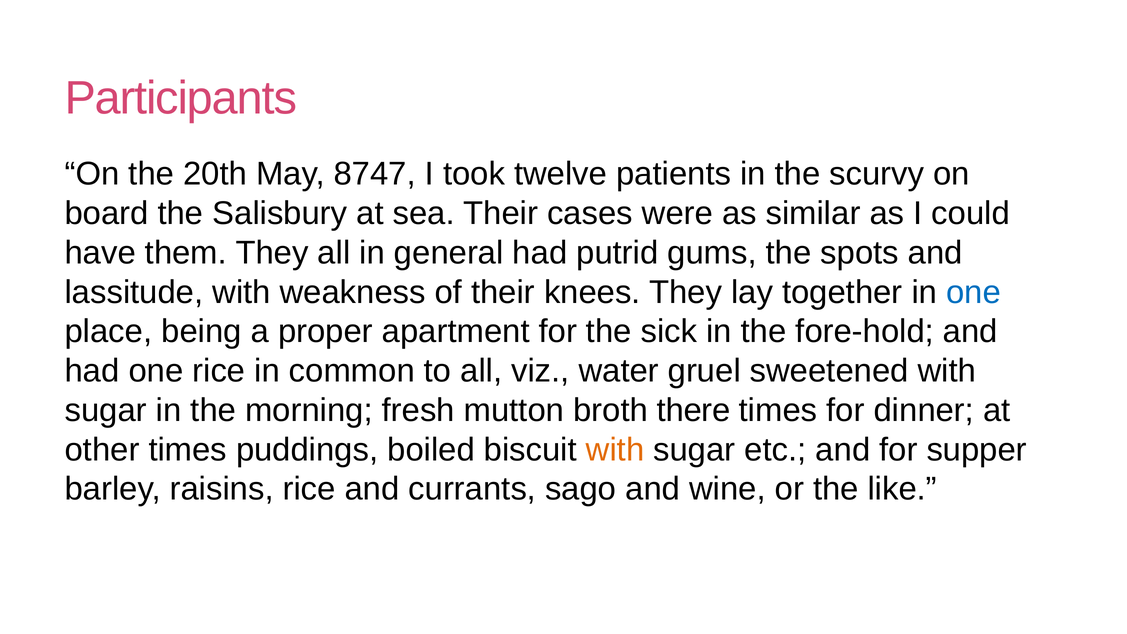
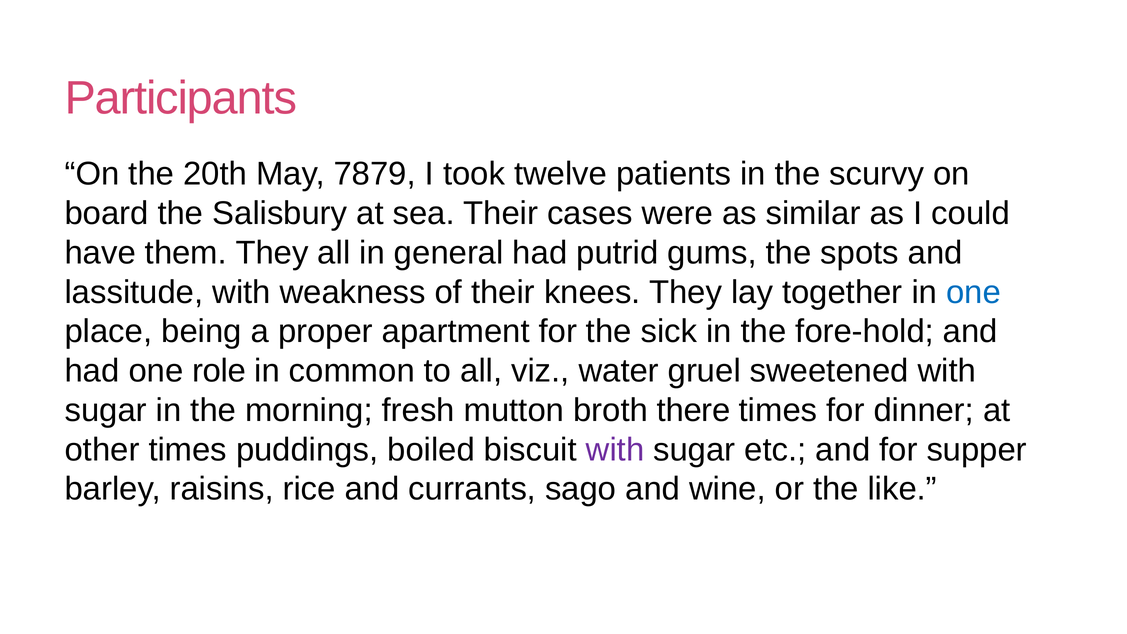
8747: 8747 -> 7879
one rice: rice -> role
with at (615, 450) colour: orange -> purple
